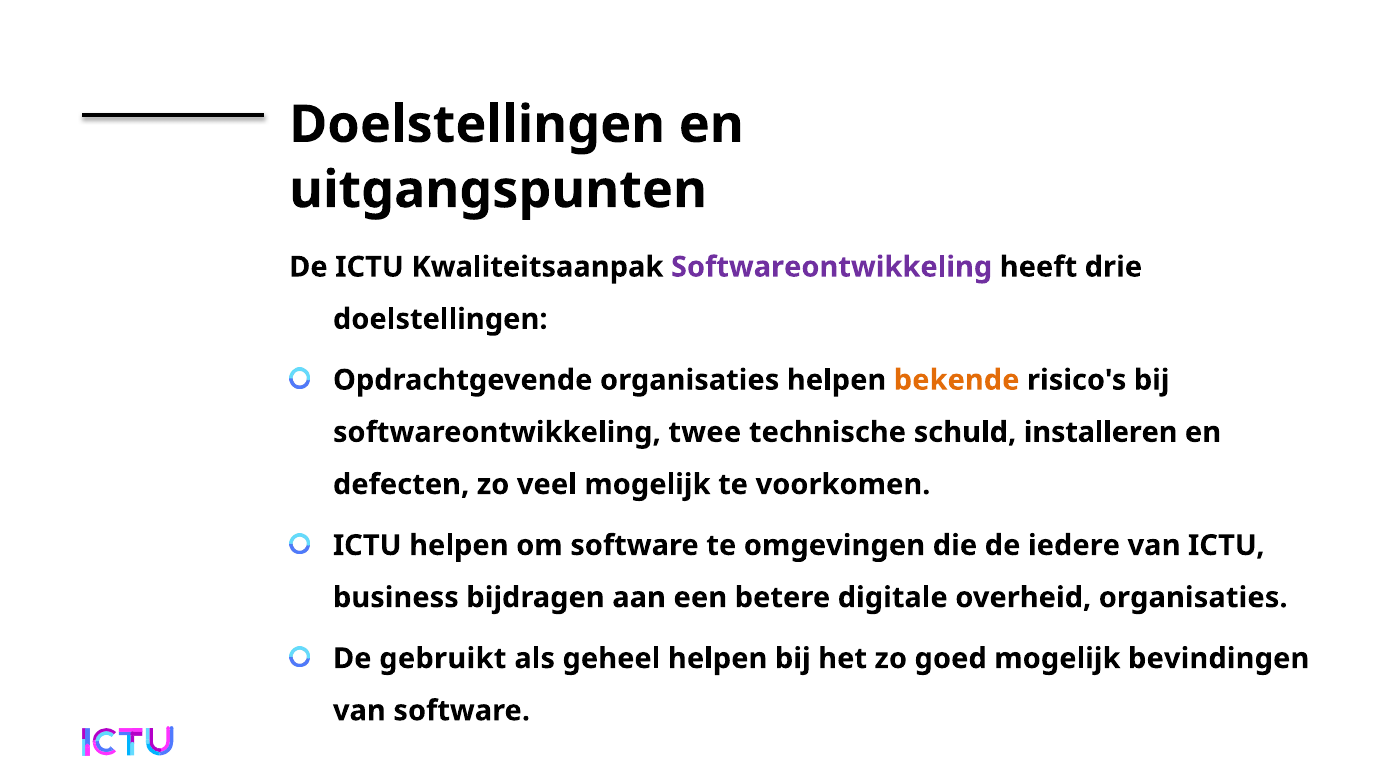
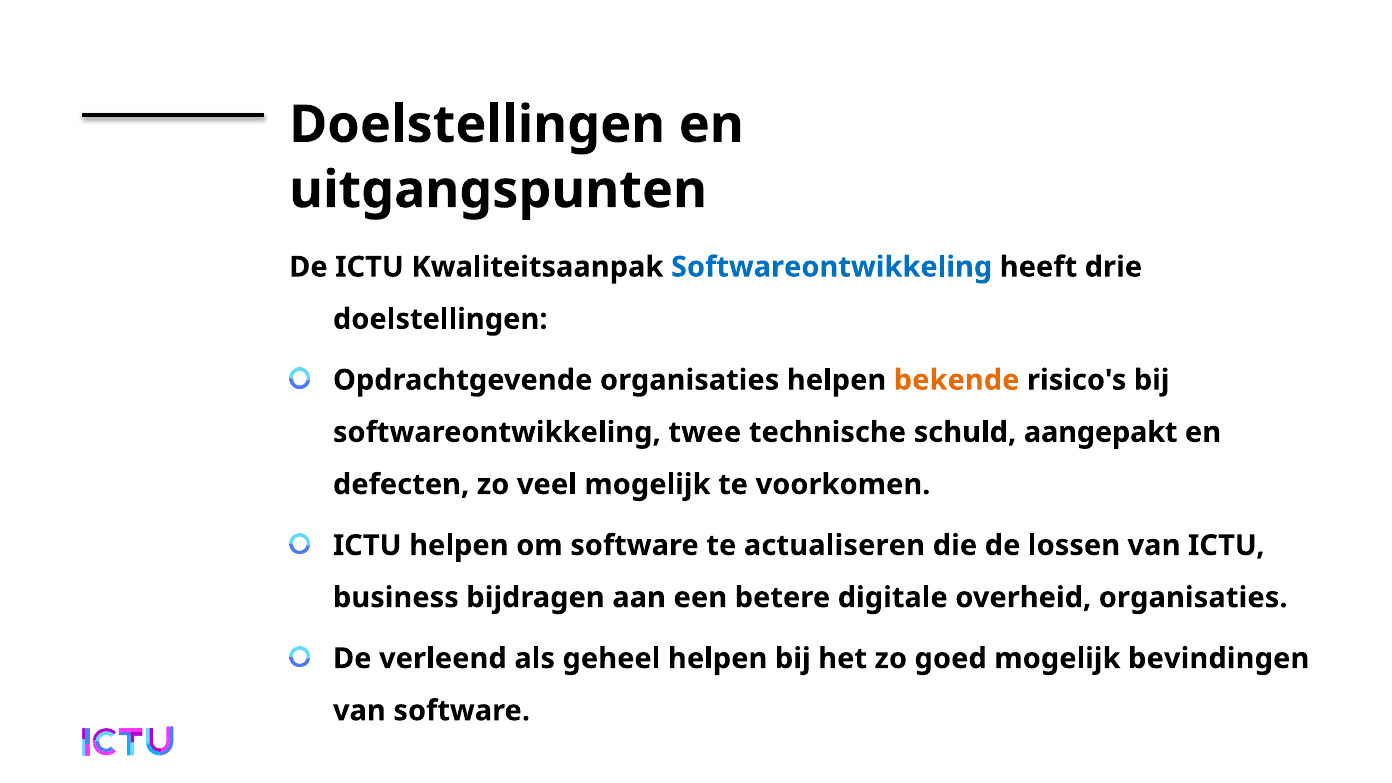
Softwareontwikkeling at (832, 267) colour: purple -> blue
installeren: installeren -> aangepakt
omgevingen: omgevingen -> actualiseren
iedere: iedere -> lossen
gebruikt: gebruikt -> verleend
